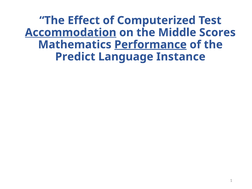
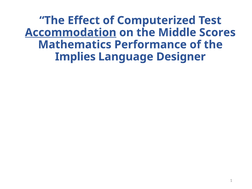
Performance underline: present -> none
Predict: Predict -> Implies
Instance: Instance -> Designer
